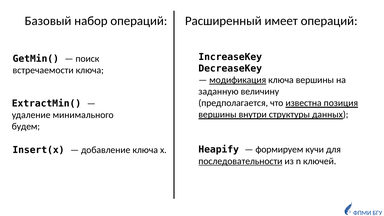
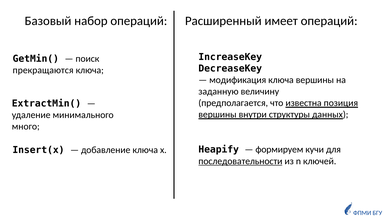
встречаемости: встречаемости -> прекращаются
модификация underline: present -> none
будем: будем -> много
